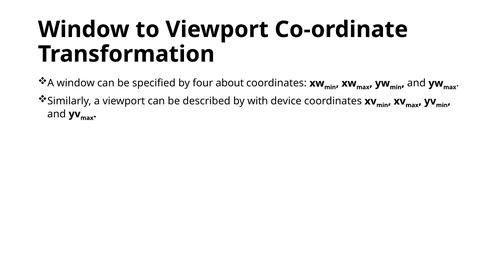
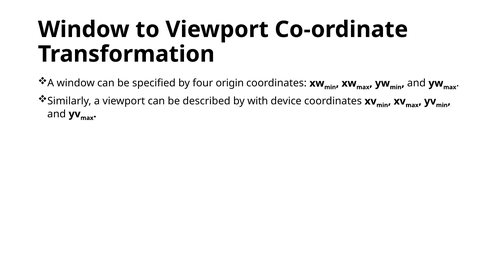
about: about -> origin
